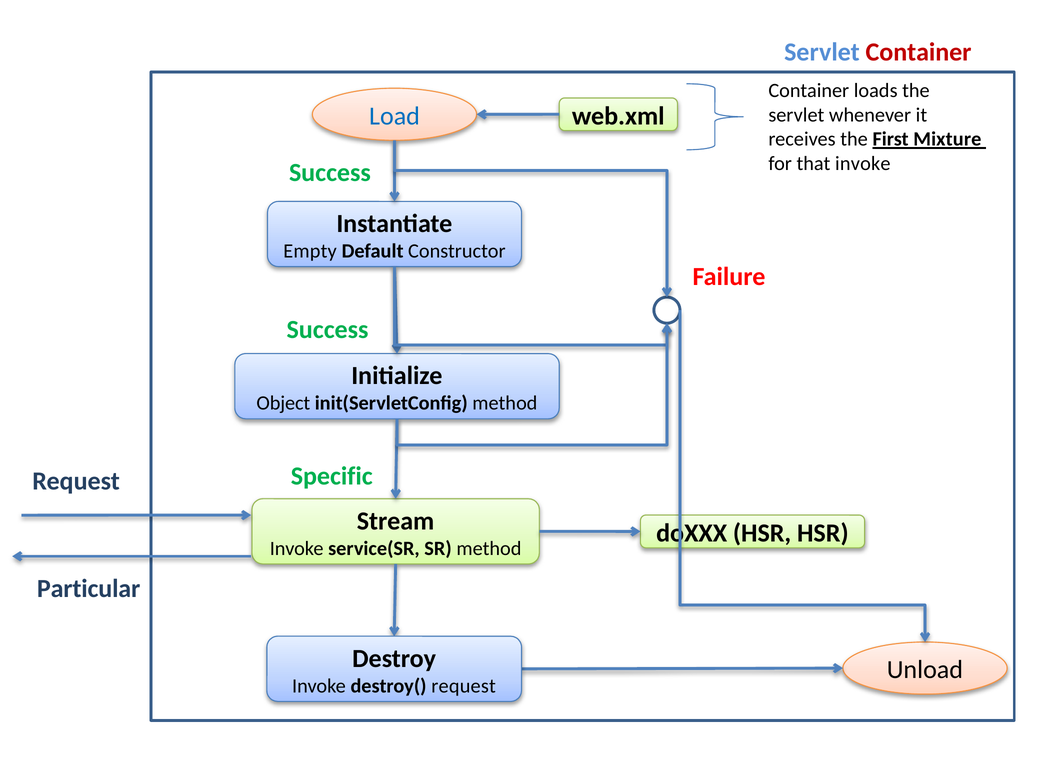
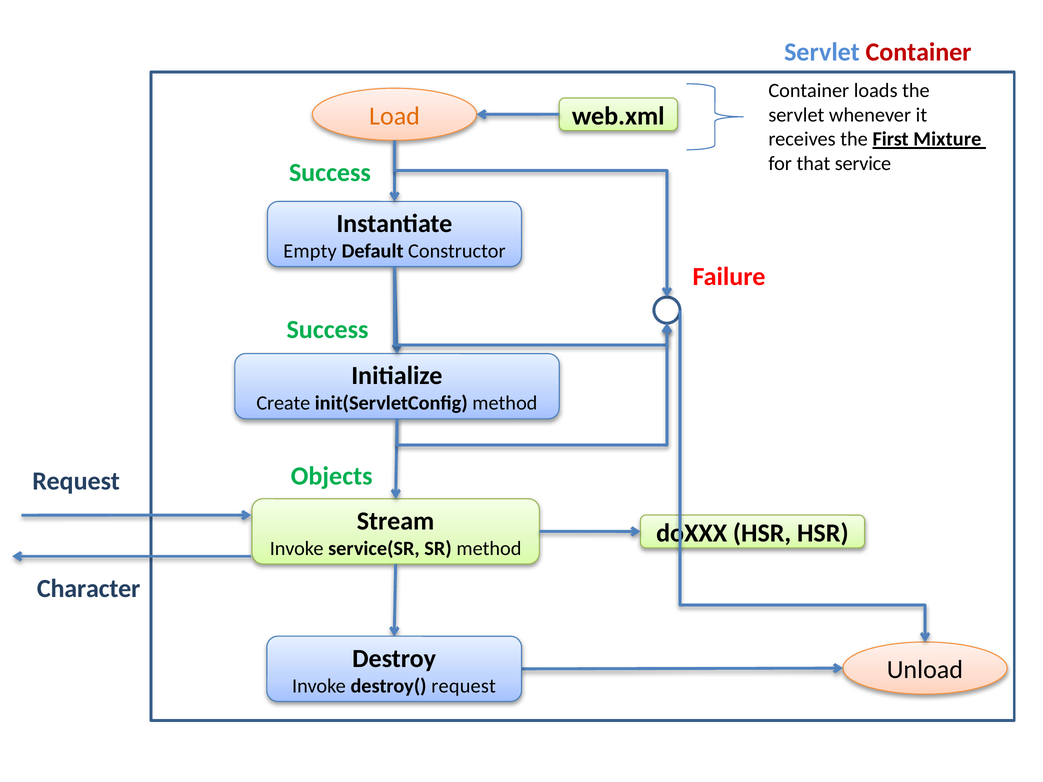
Load colour: blue -> orange
that invoke: invoke -> service
Object: Object -> Create
Specific: Specific -> Objects
Particular: Particular -> Character
